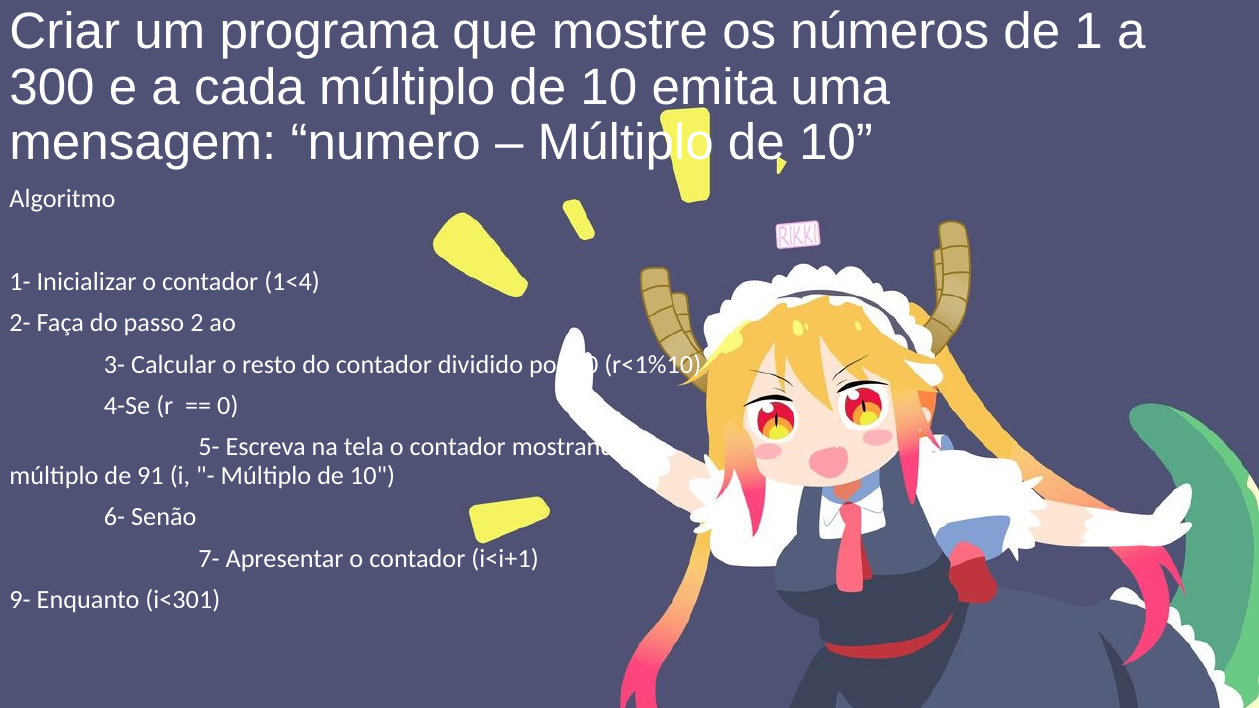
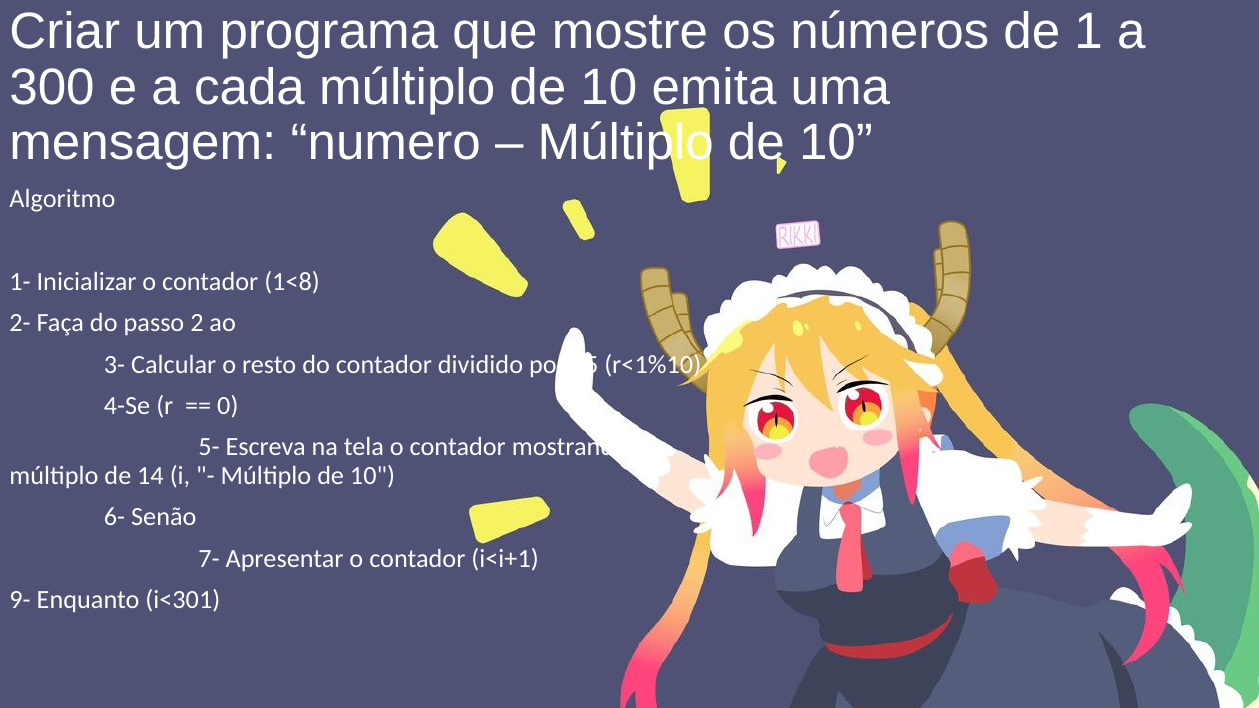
1<4: 1<4 -> 1<8
70: 70 -> 15
91: 91 -> 14
